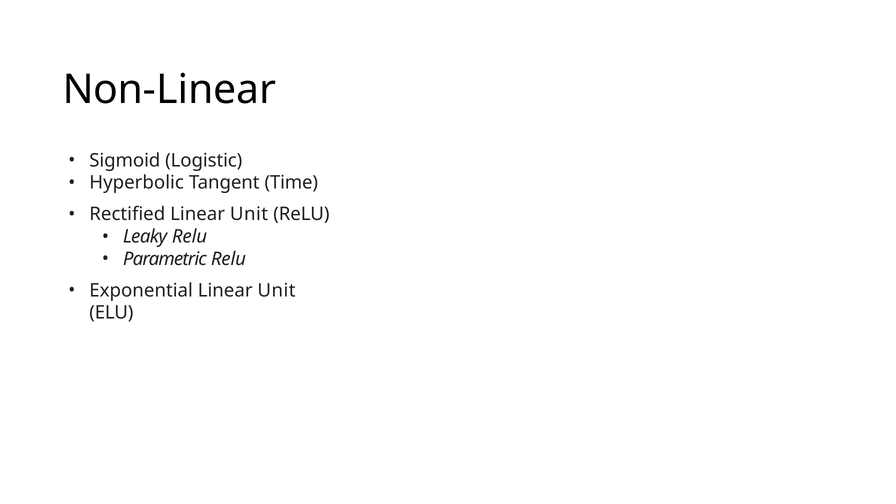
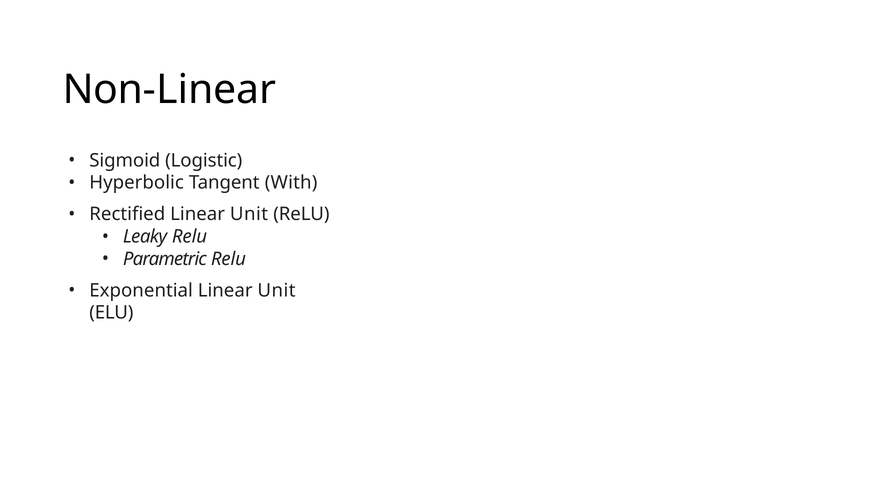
Time: Time -> With
